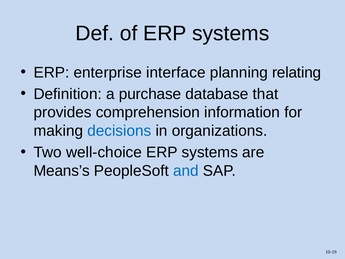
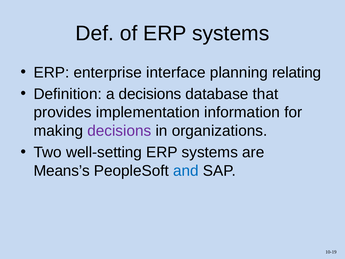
a purchase: purchase -> decisions
comprehension: comprehension -> implementation
decisions at (119, 131) colour: blue -> purple
well-choice: well-choice -> well-setting
